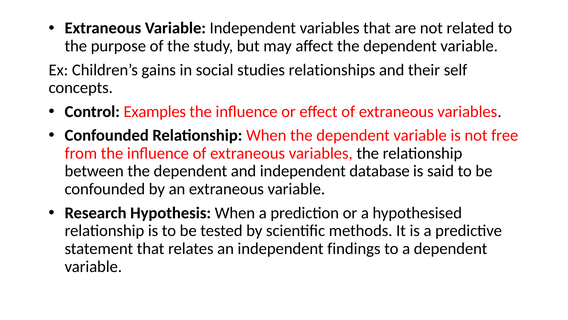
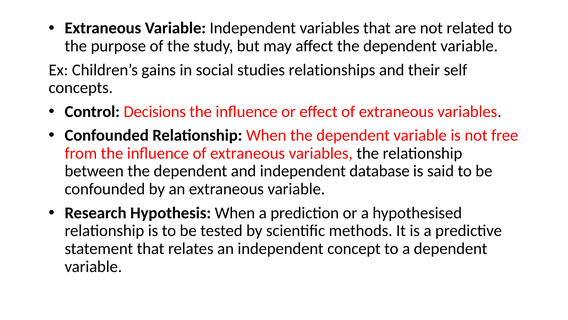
Examples: Examples -> Decisions
findings: findings -> concept
